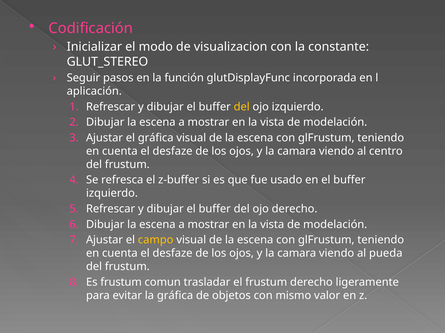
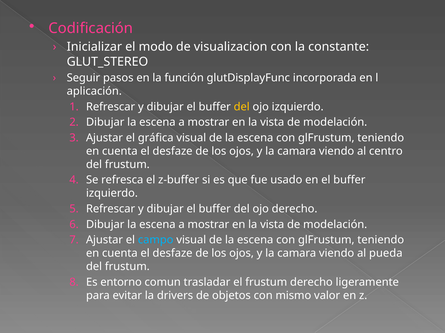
campo colour: yellow -> light blue
Es frustum: frustum -> entorno
la gráfica: gráfica -> drivers
